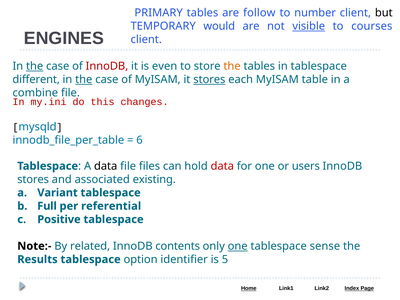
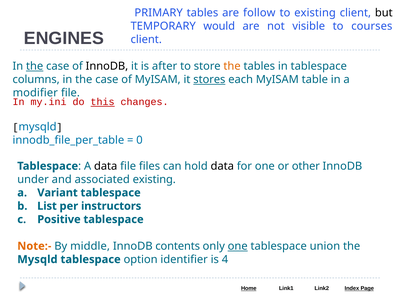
to number: number -> existing
visible underline: present -> none
InnoDB at (107, 66) colour: red -> black
even: even -> after
different: different -> columns
the at (84, 79) underline: present -> none
combine: combine -> modifier
this underline: none -> present
6: 6 -> 0
data at (222, 166) colour: red -> black
users: users -> other
stores at (33, 179): stores -> under
Full: Full -> List
referential: referential -> instructors
Note:- colour: black -> orange
related: related -> middle
sense: sense -> union
Results at (37, 259): Results -> Mysqld
5: 5 -> 4
